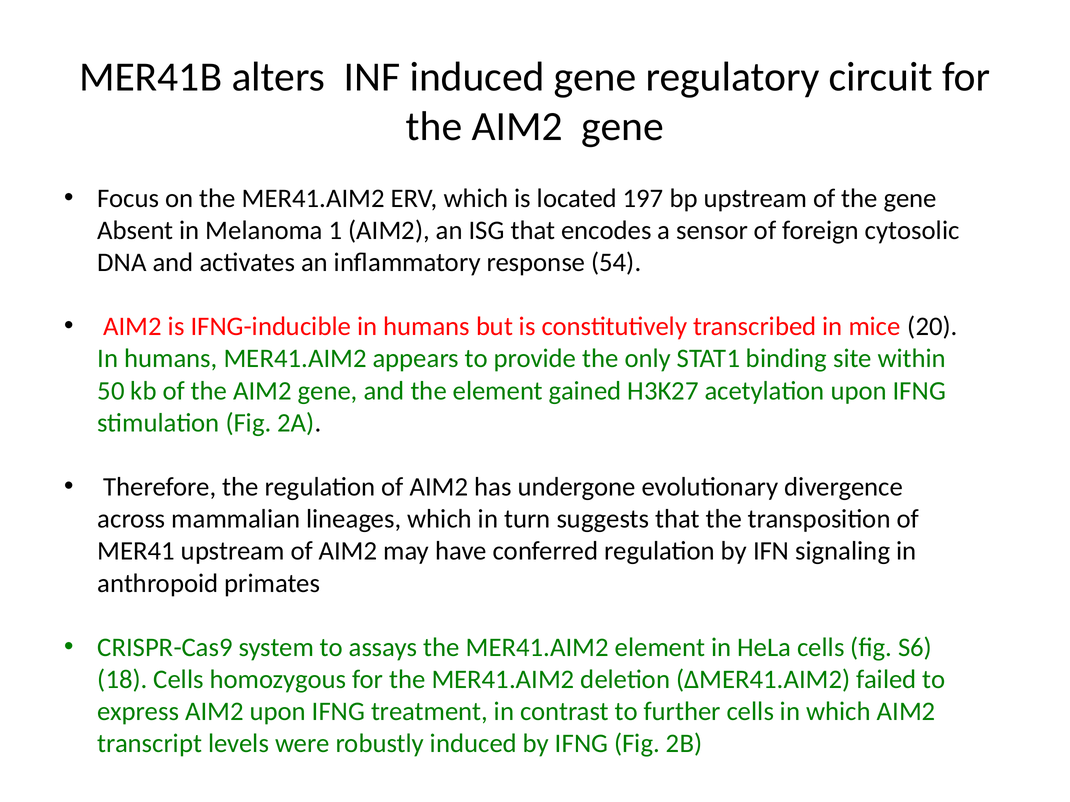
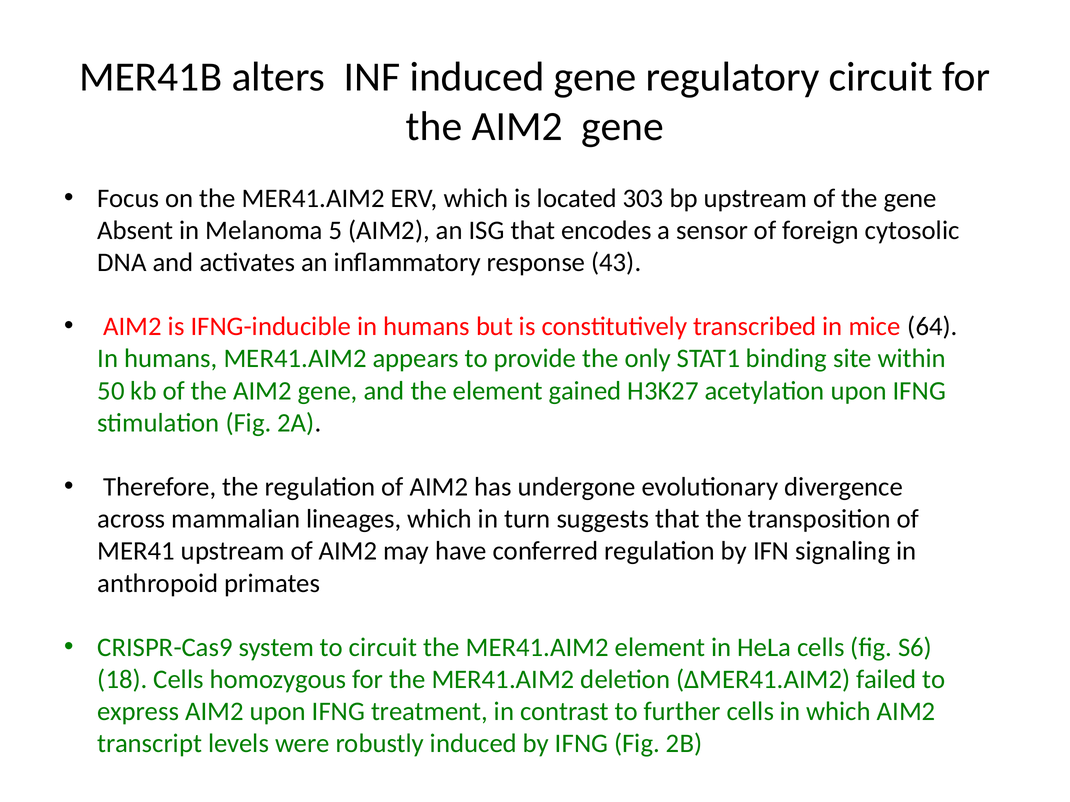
197: 197 -> 303
1: 1 -> 5
54: 54 -> 43
20: 20 -> 64
to assays: assays -> circuit
